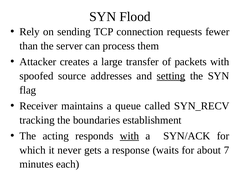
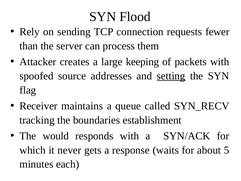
transfer: transfer -> keeping
acting: acting -> would
with at (129, 136) underline: present -> none
7: 7 -> 5
